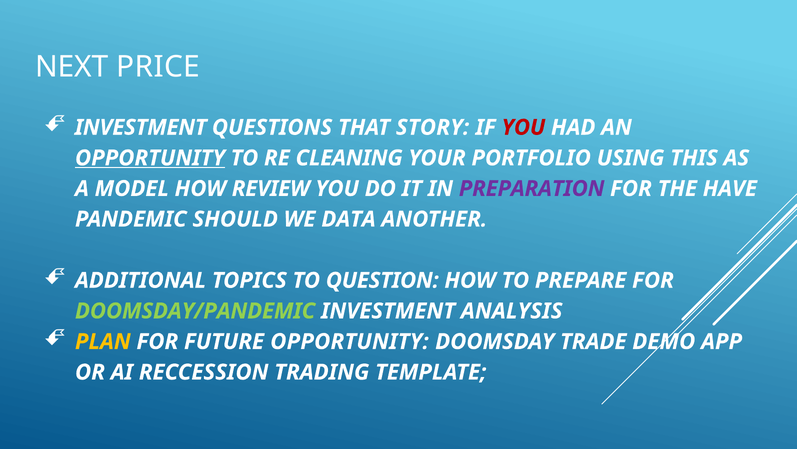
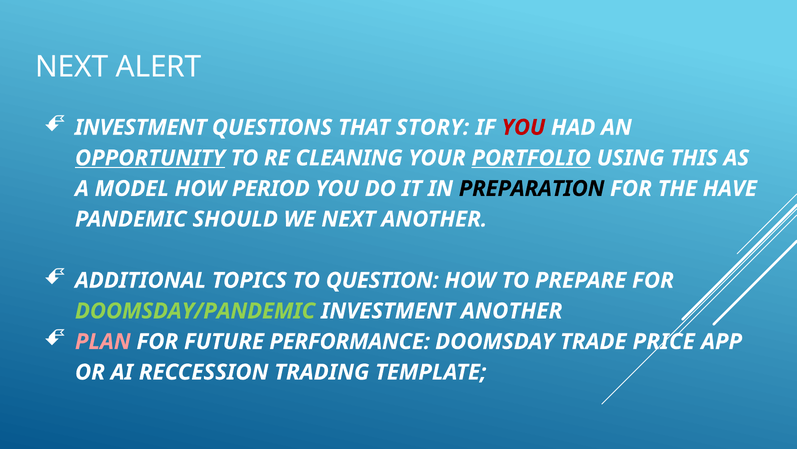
PRICE: PRICE -> ALERT
PORTFOLIO underline: none -> present
REVIEW: REVIEW -> PERIOD
PREPARATION colour: purple -> black
WE DATA: DATA -> NEXT
INVESTMENT ANALYSIS: ANALYSIS -> ANOTHER
PLAN colour: yellow -> pink
FUTURE OPPORTUNITY: OPPORTUNITY -> PERFORMANCE
DEMO: DEMO -> PRICE
